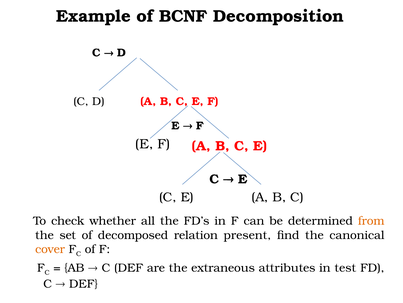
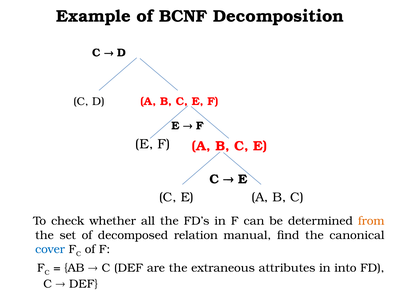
present: present -> manual
cover colour: orange -> blue
test: test -> into
